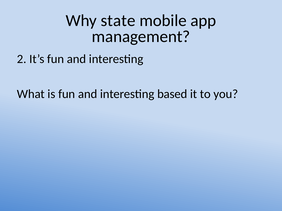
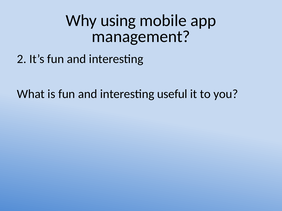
state: state -> using
based: based -> useful
